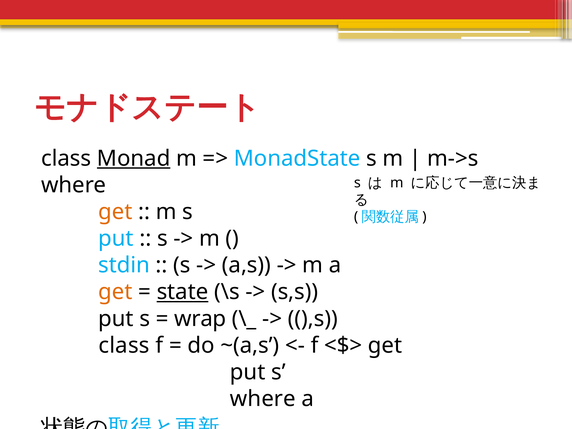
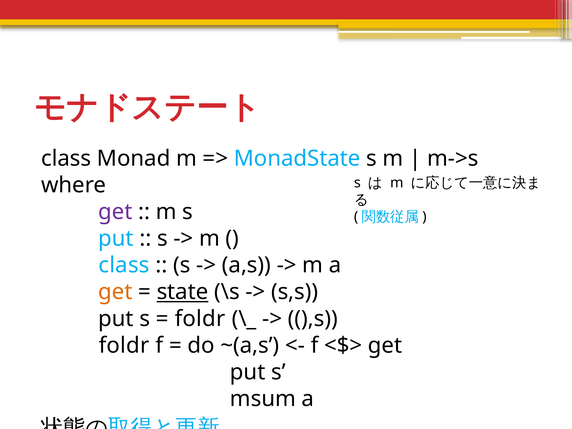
Monad underline: present -> none
get at (115, 212) colour: orange -> purple
stdin at (124, 265): stdin -> class
wrap at (200, 319): wrap -> foldr
class at (124, 345): class -> foldr
where at (263, 399): where -> msum
